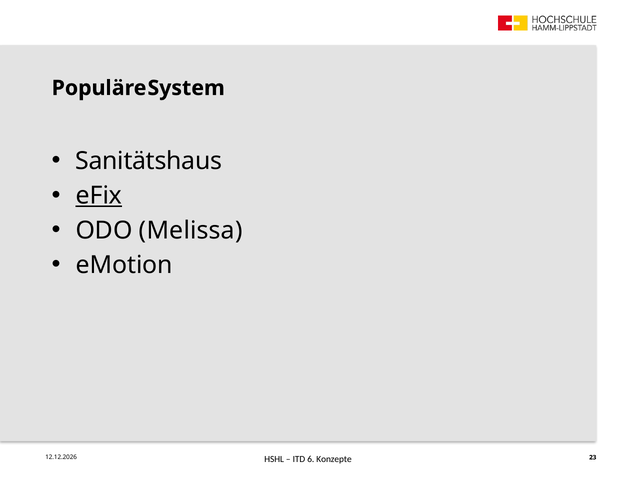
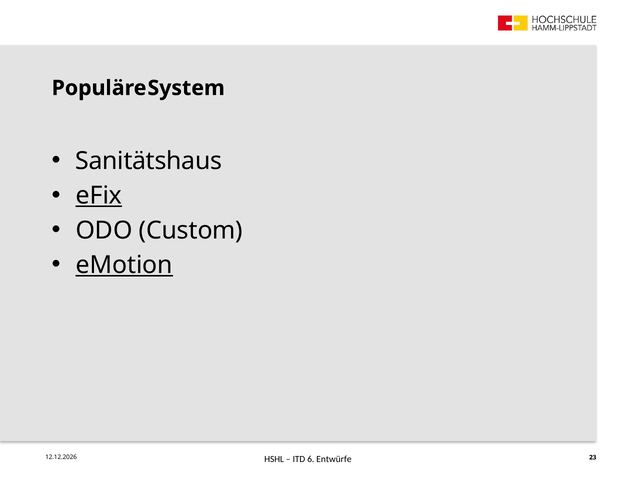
Melissa: Melissa -> Custom
eMotion underline: none -> present
Konzepte: Konzepte -> Entwürfe
